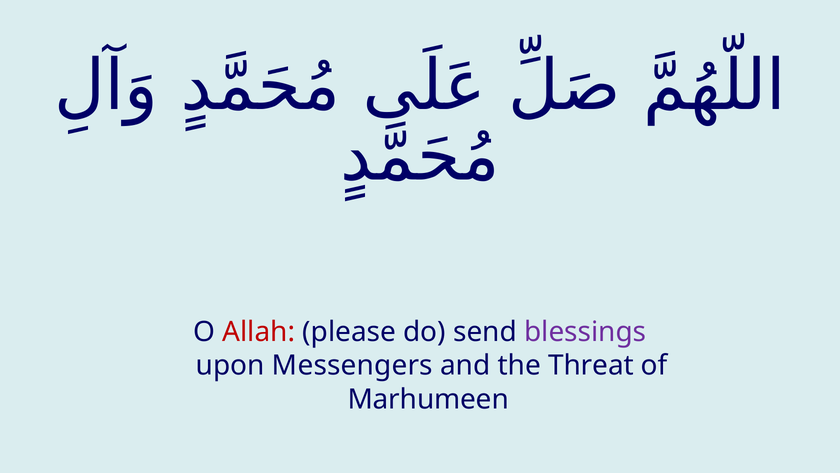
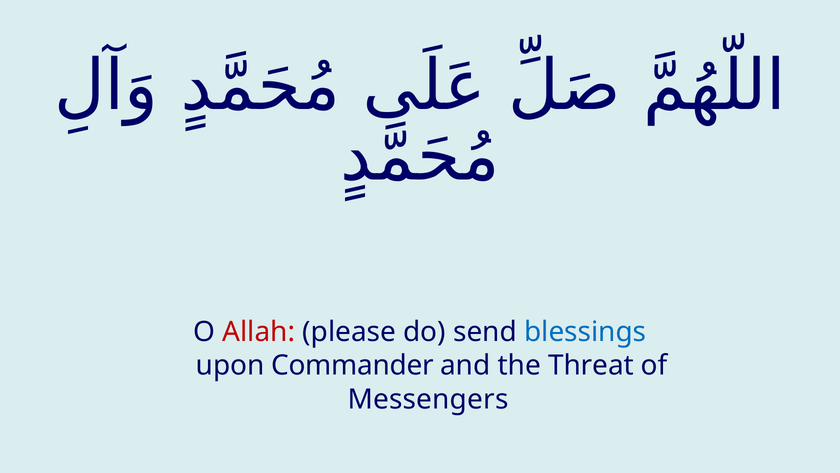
blessings colour: purple -> blue
Messengers: Messengers -> Commander
Marhumeen: Marhumeen -> Messengers
